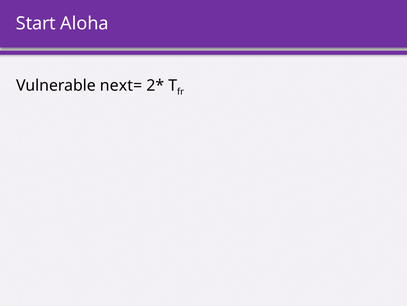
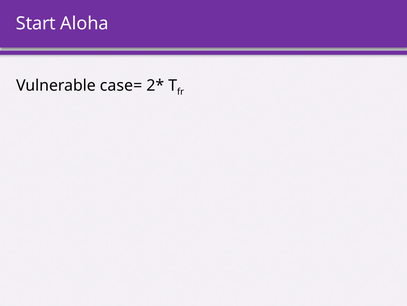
next=: next= -> case=
